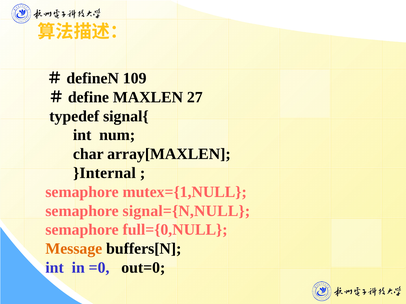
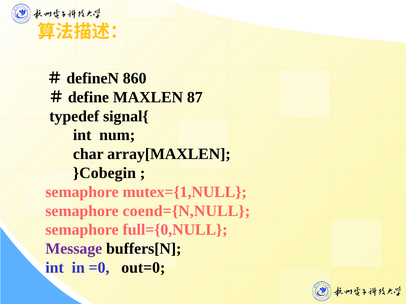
109: 109 -> 860
27: 27 -> 87
}Internal: }Internal -> }Cobegin
signal={N,NULL: signal={N,NULL -> coend={N,NULL
Message colour: orange -> purple
